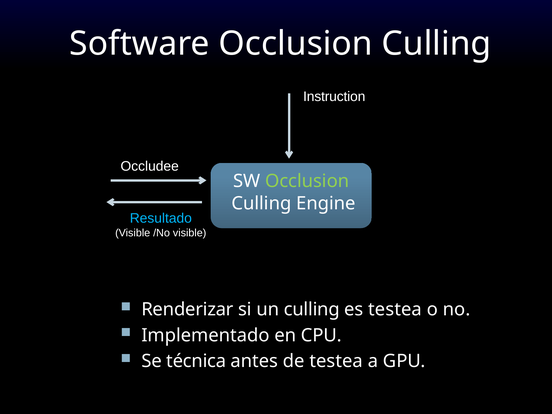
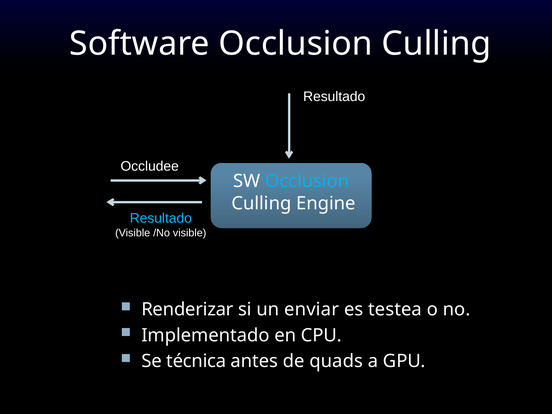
Instruction at (334, 97): Instruction -> Resultado
Occlusion at (307, 181) colour: light green -> light blue
un culling: culling -> enviar
de testea: testea -> quads
